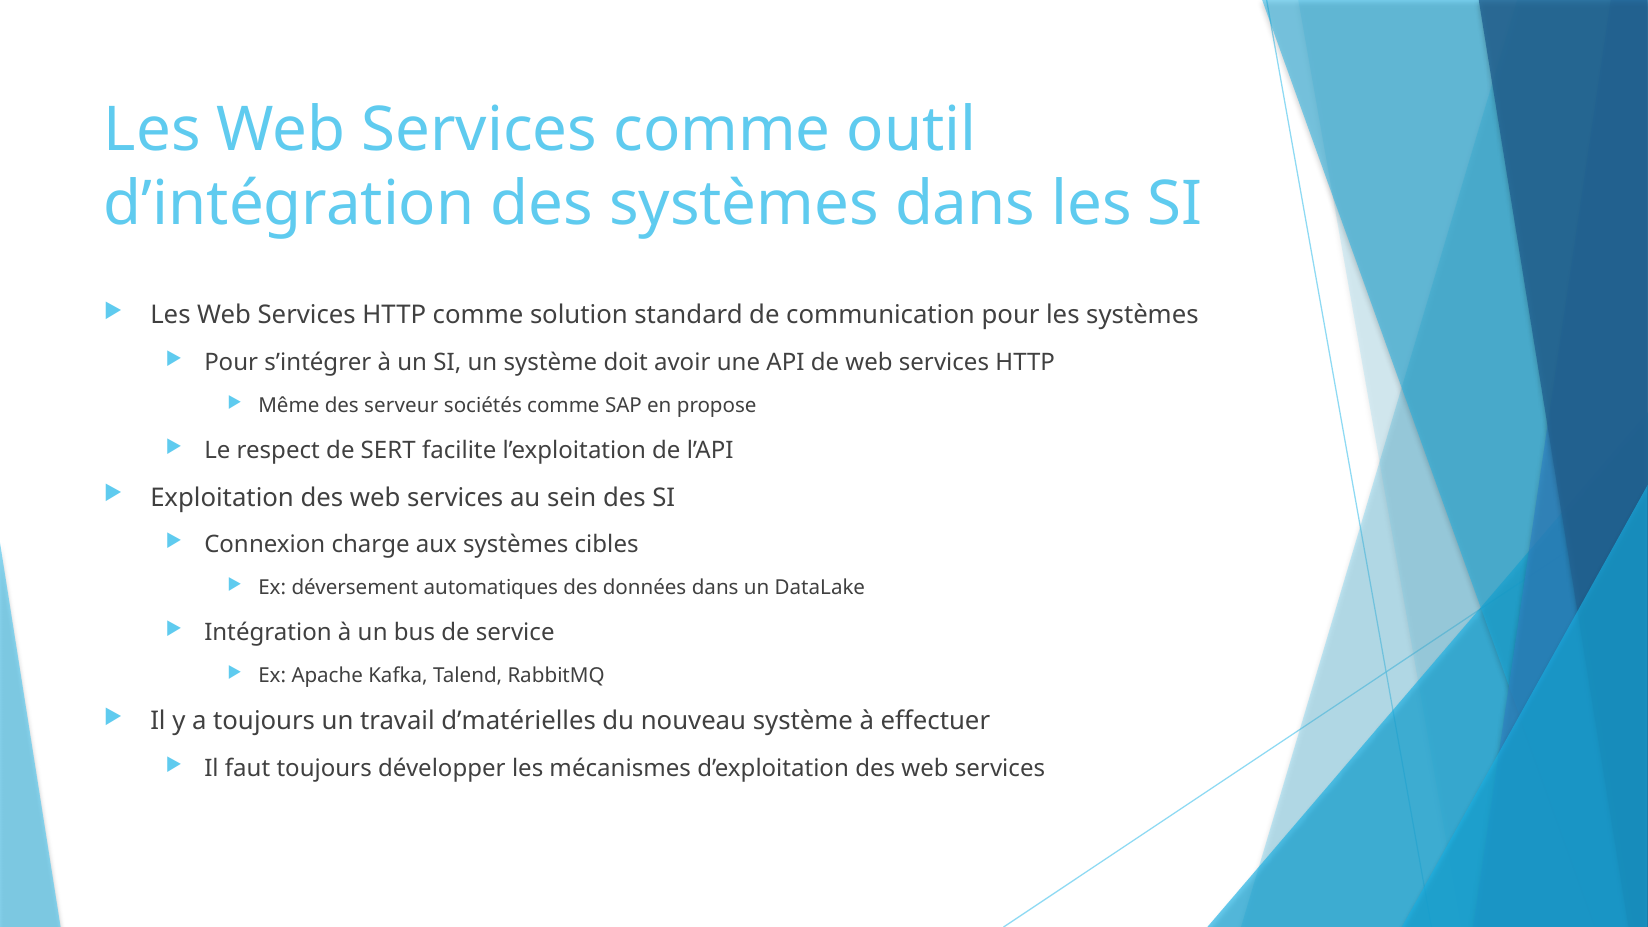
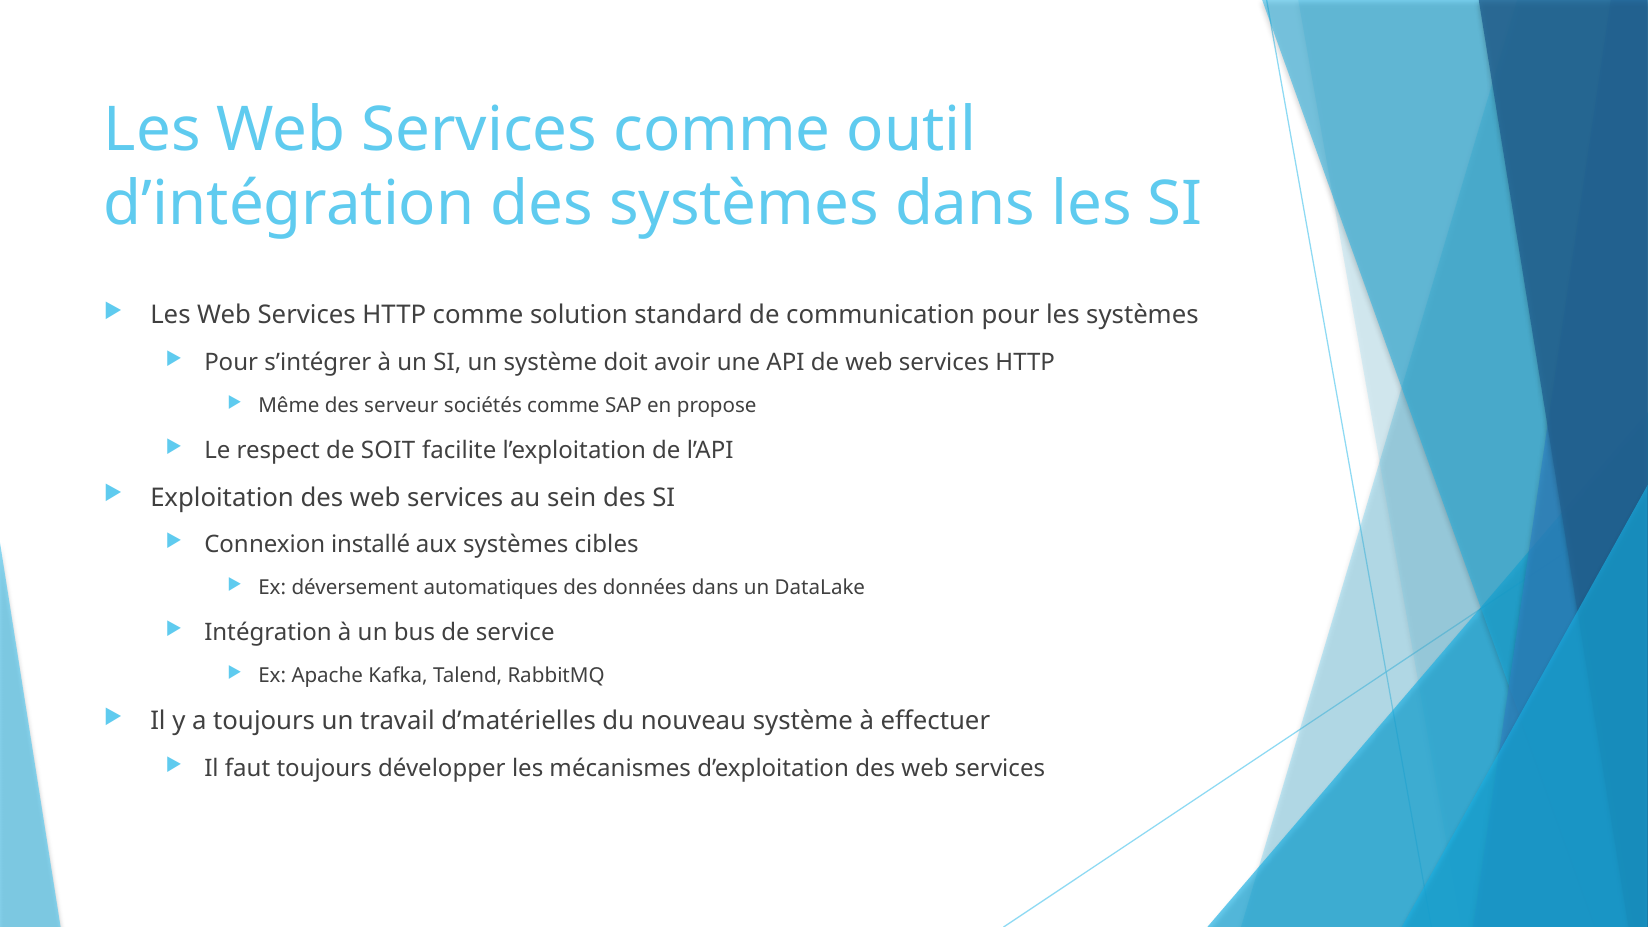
SERT: SERT -> SOIT
charge: charge -> installé
